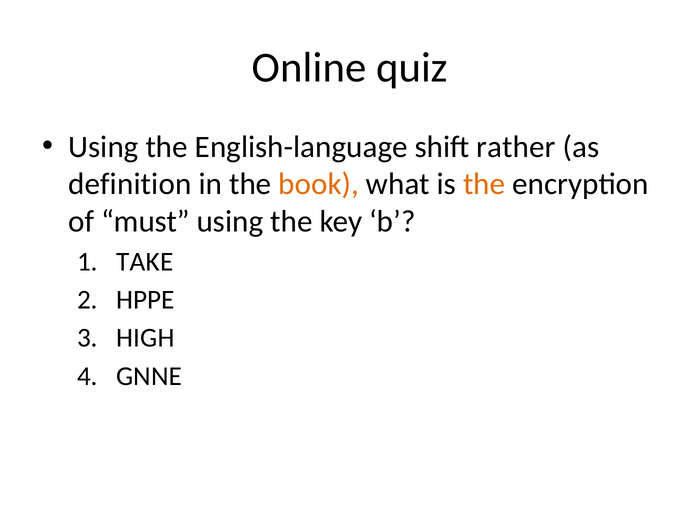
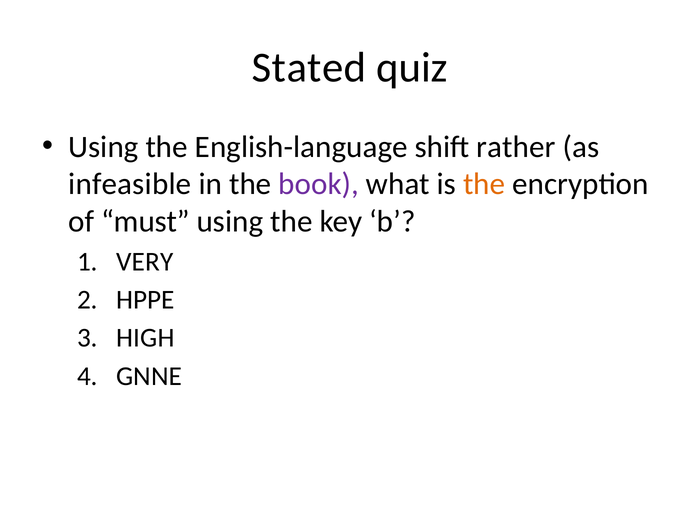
Online: Online -> Stated
definition: definition -> infeasible
book colour: orange -> purple
TAKE: TAKE -> VERY
